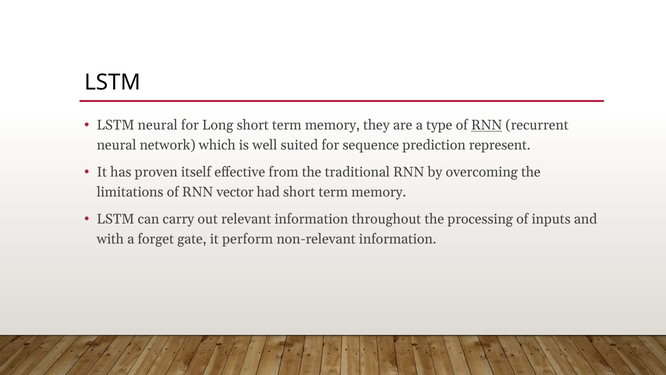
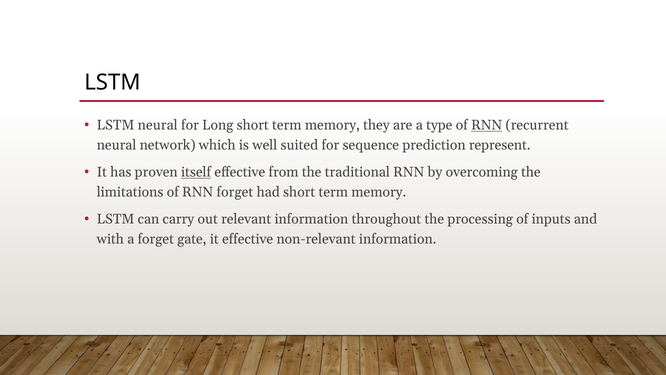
itself underline: none -> present
RNN vector: vector -> forget
it perform: perform -> effective
